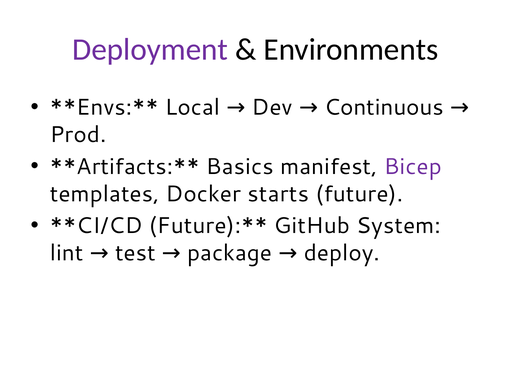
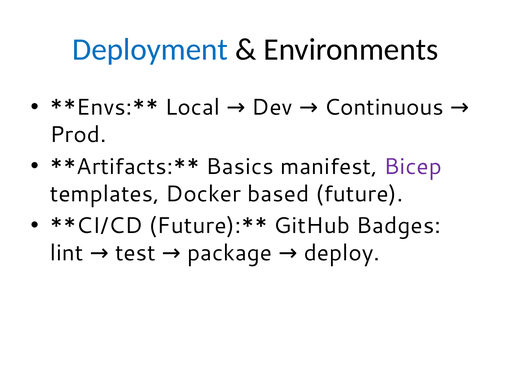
Deployment colour: purple -> blue
starts: starts -> based
System: System -> Badges
